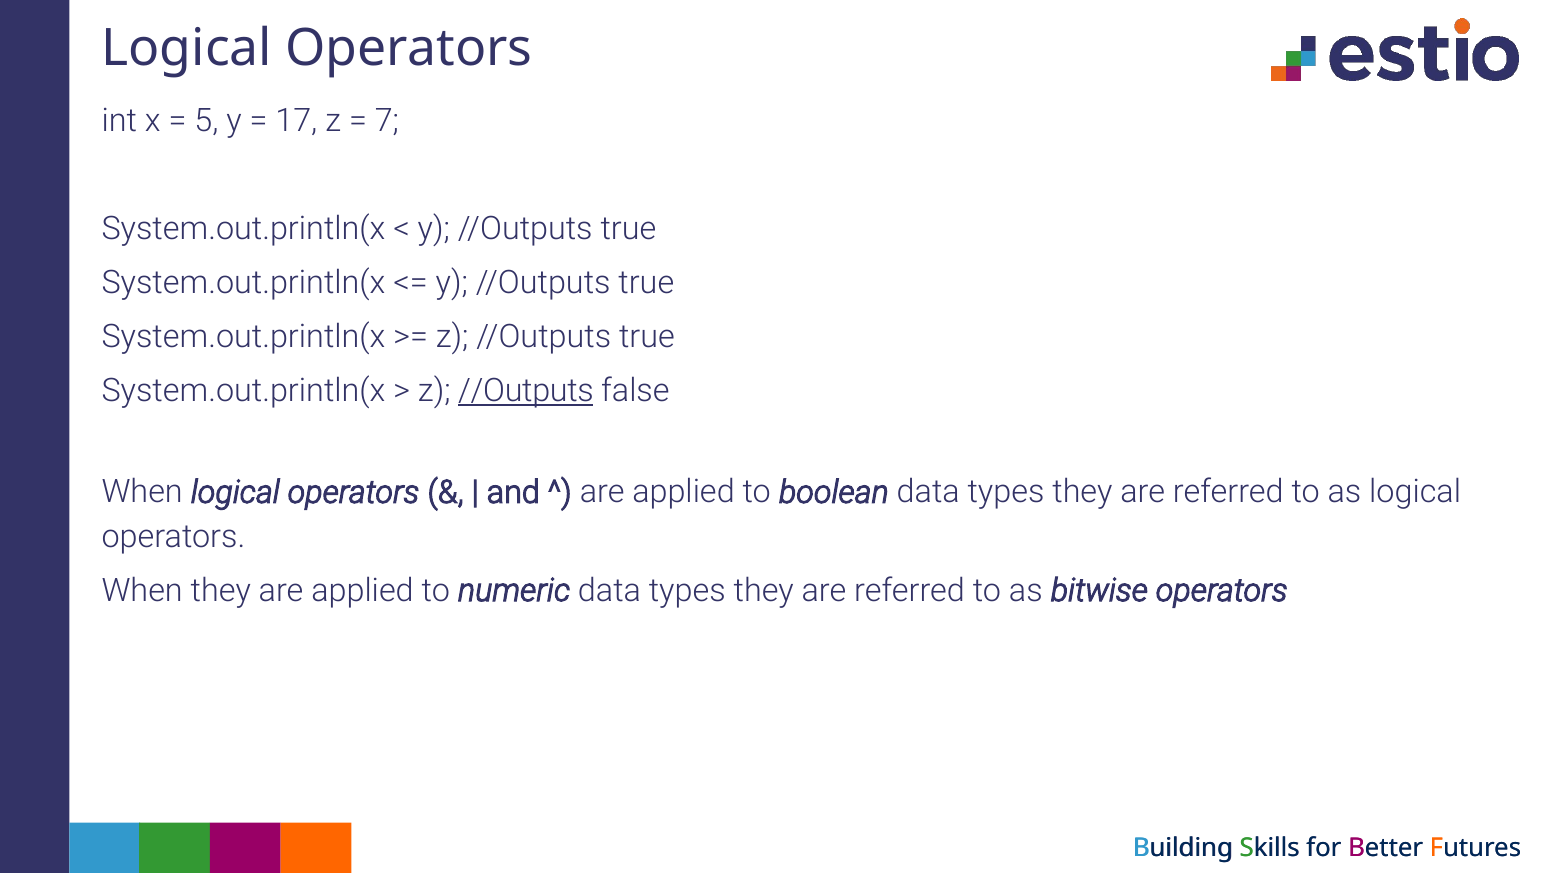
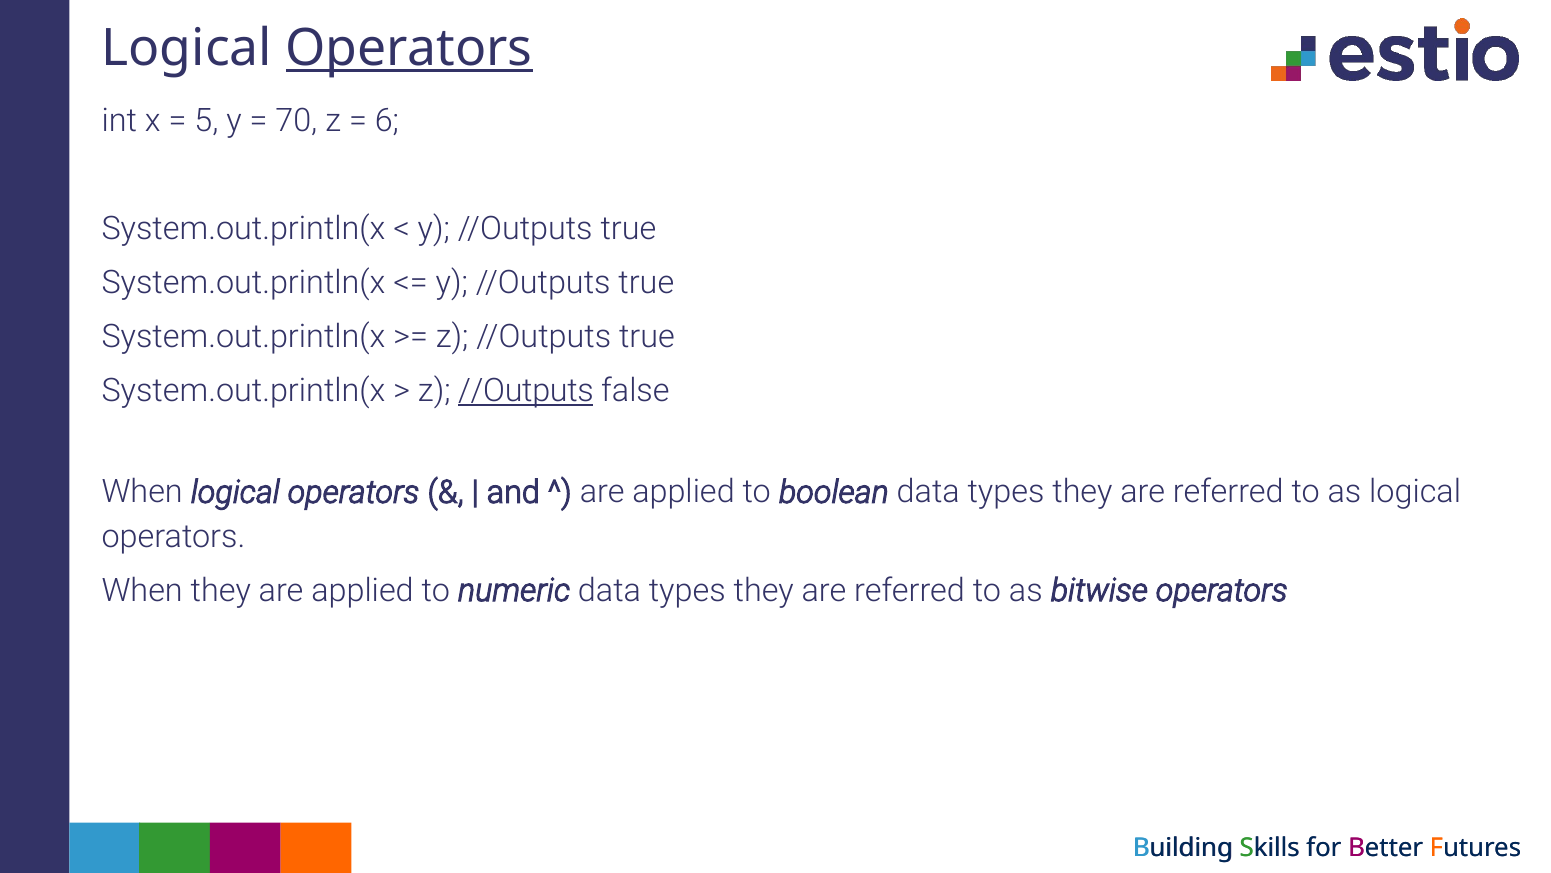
Operators at (409, 48) underline: none -> present
17: 17 -> 70
7: 7 -> 6
